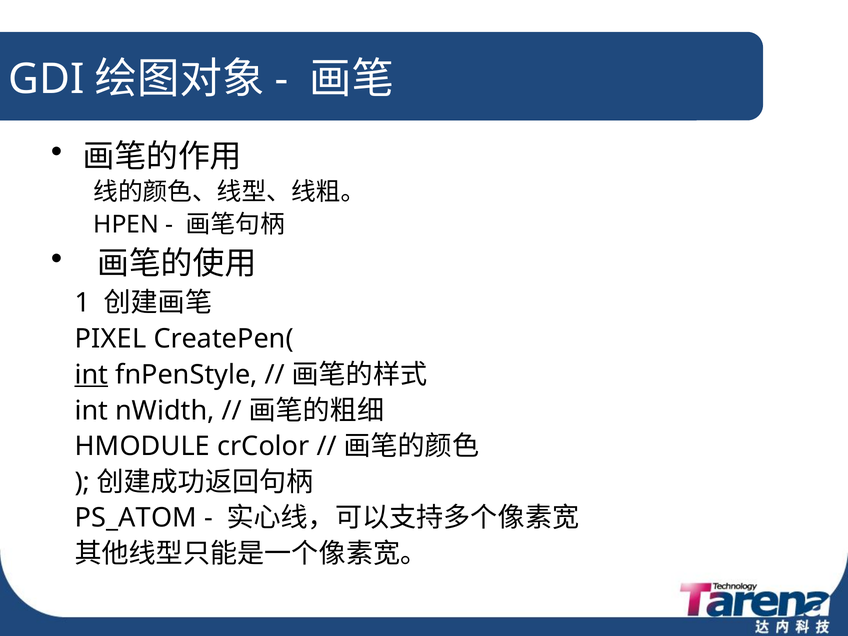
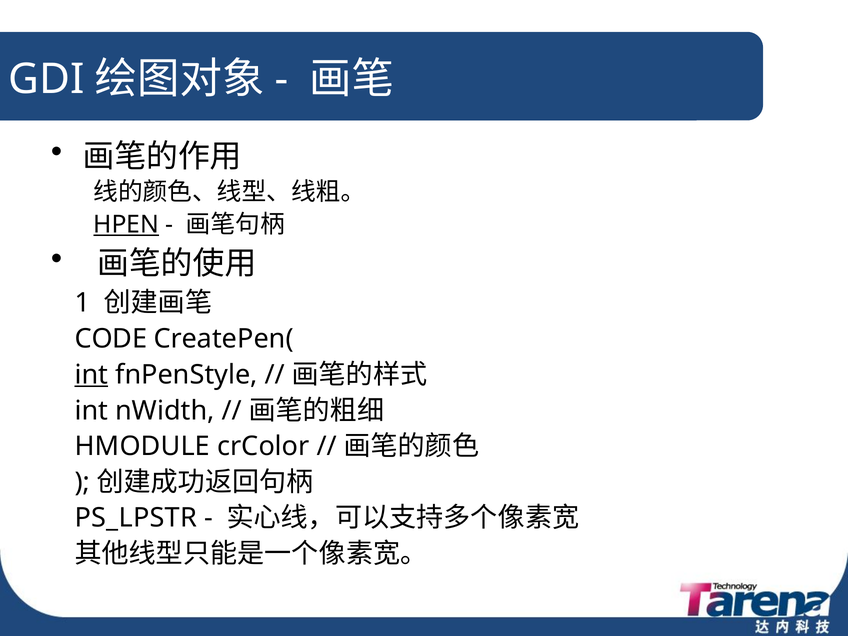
HPEN underline: none -> present
PIXEL: PIXEL -> CODE
PS_ATOM: PS_ATOM -> PS_LPSTR
